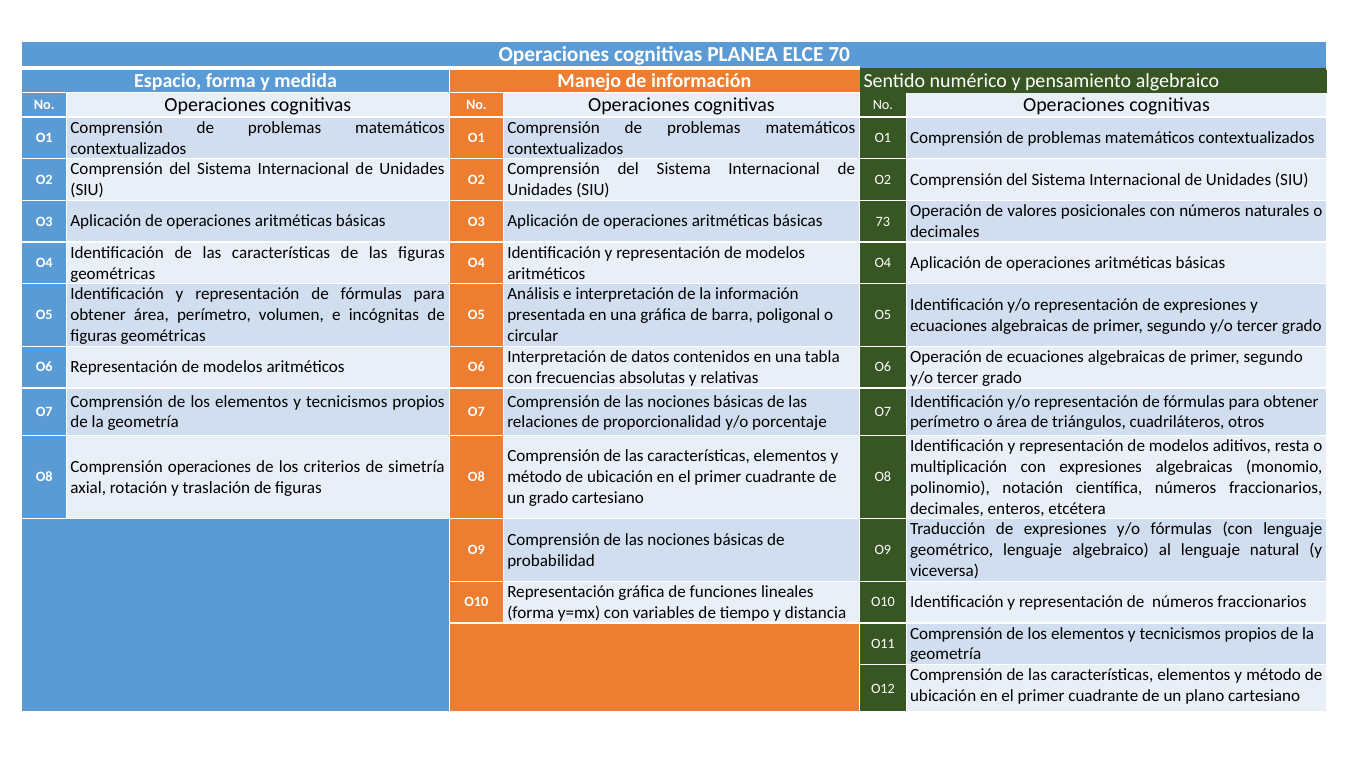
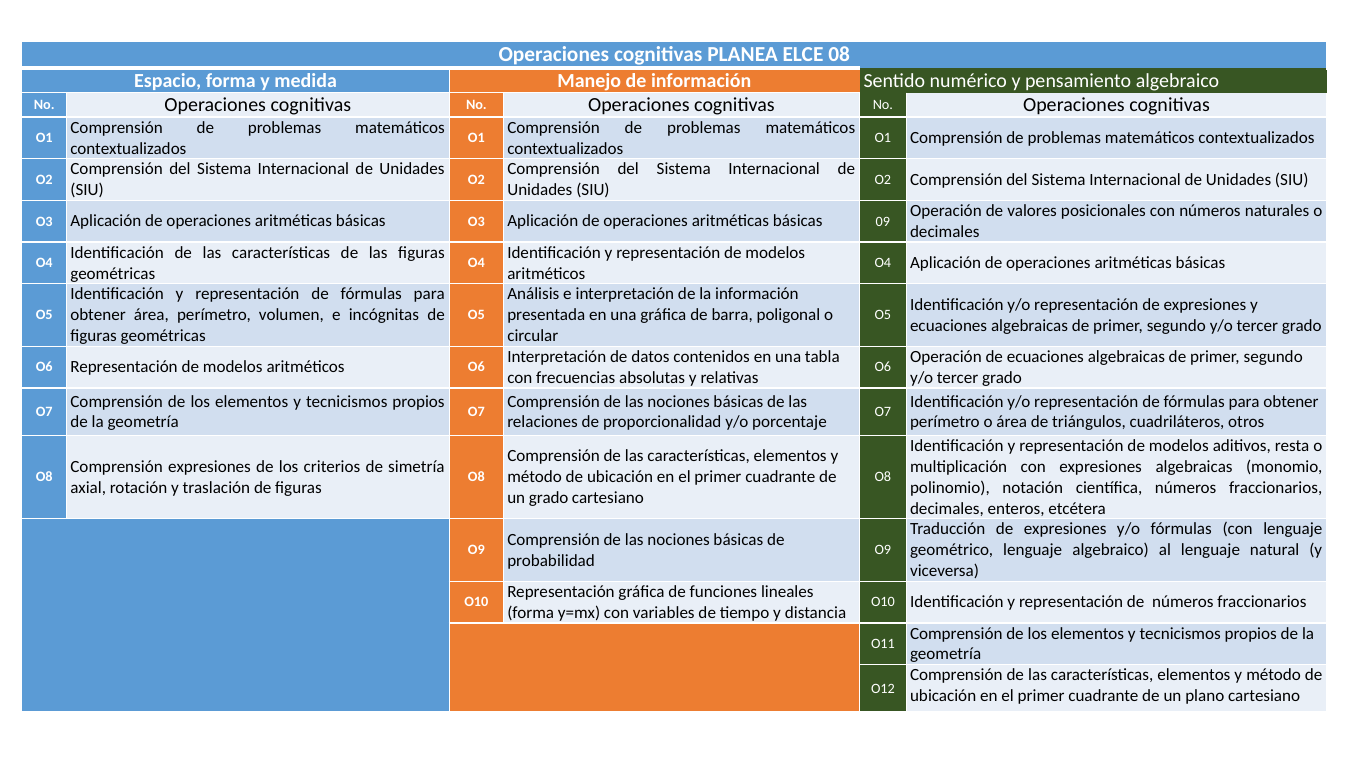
70: 70 -> 08
73: 73 -> 09
Comprensión operaciones: operaciones -> expresiones
